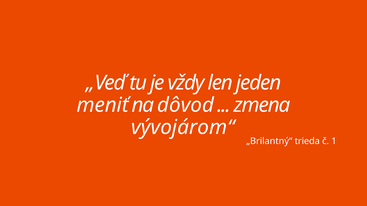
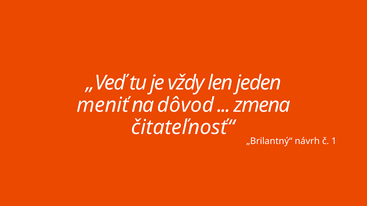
vývojárom“: vývojárom“ -> čitateľnosť“
trieda: trieda -> návrh
